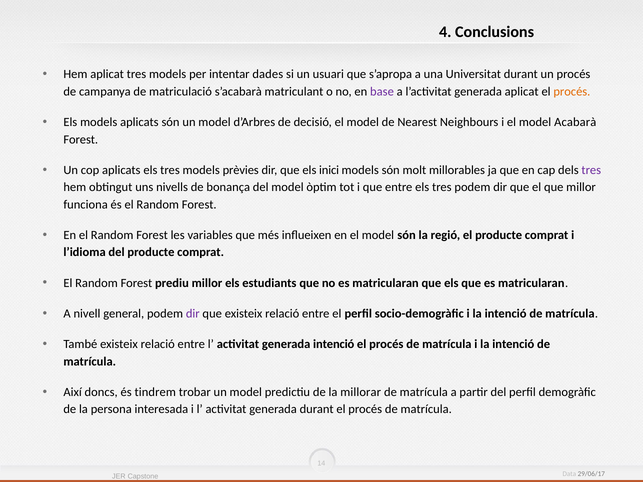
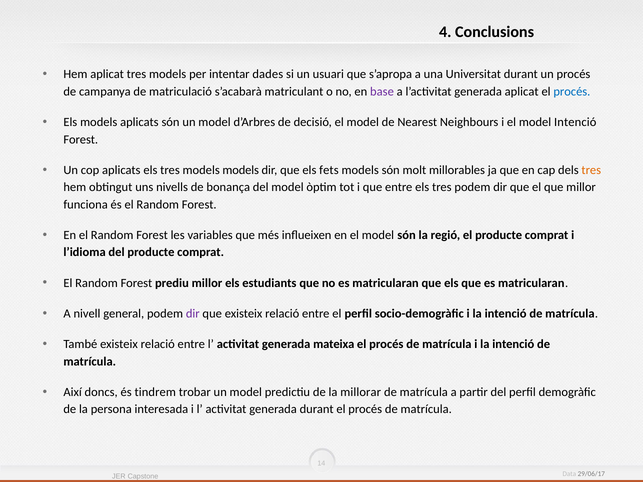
procés at (572, 92) colour: orange -> blue
model Acabarà: Acabarà -> Intenció
models prèvies: prèvies -> models
inici: inici -> fets
tres at (591, 170) colour: purple -> orange
generada intenció: intenció -> mateixa
